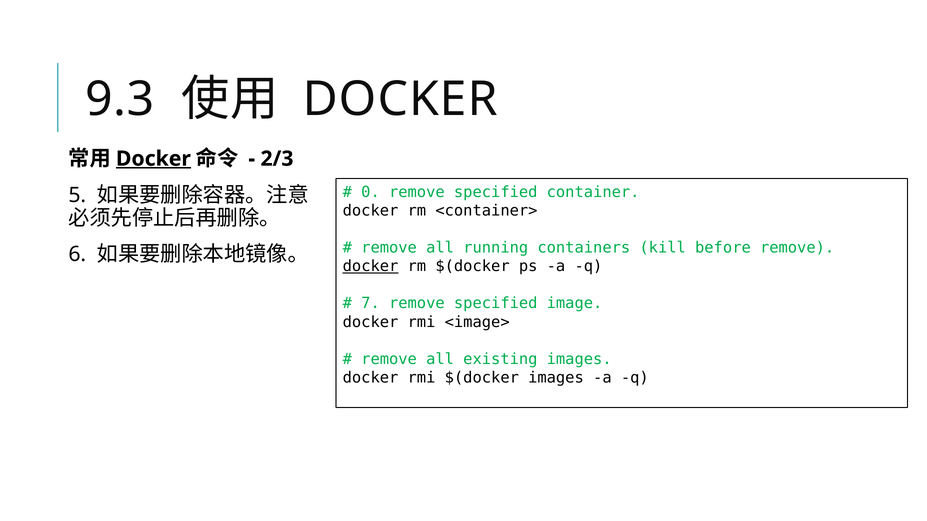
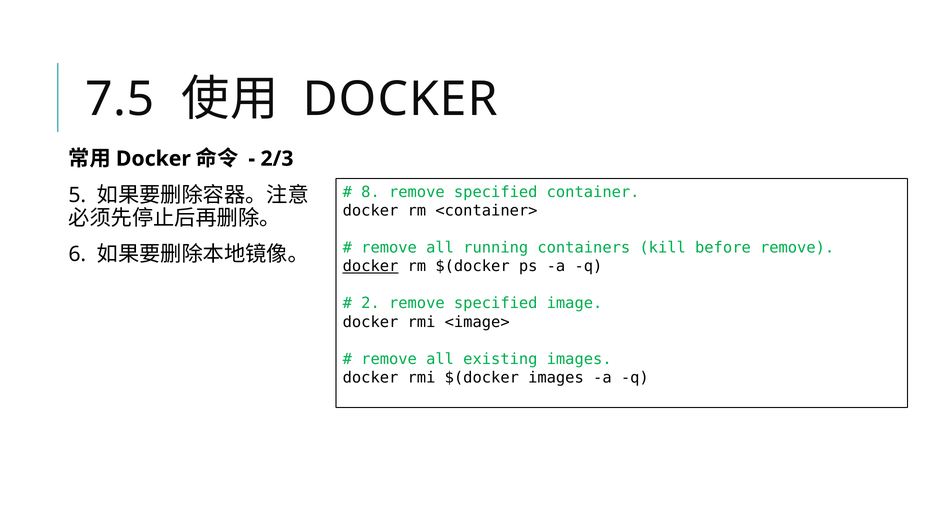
9.3: 9.3 -> 7.5
Docker at (153, 159) underline: present -> none
0: 0 -> 8
7: 7 -> 2
